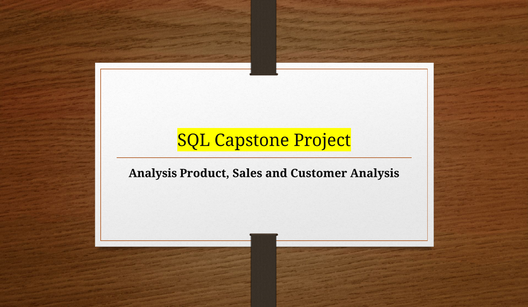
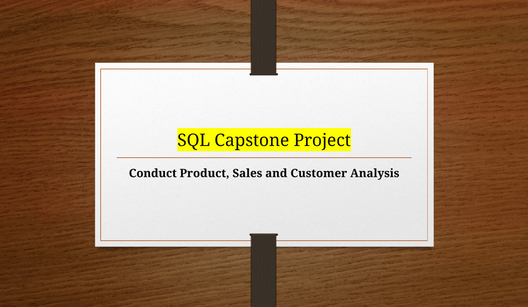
Analysis at (153, 173): Analysis -> Conduct
